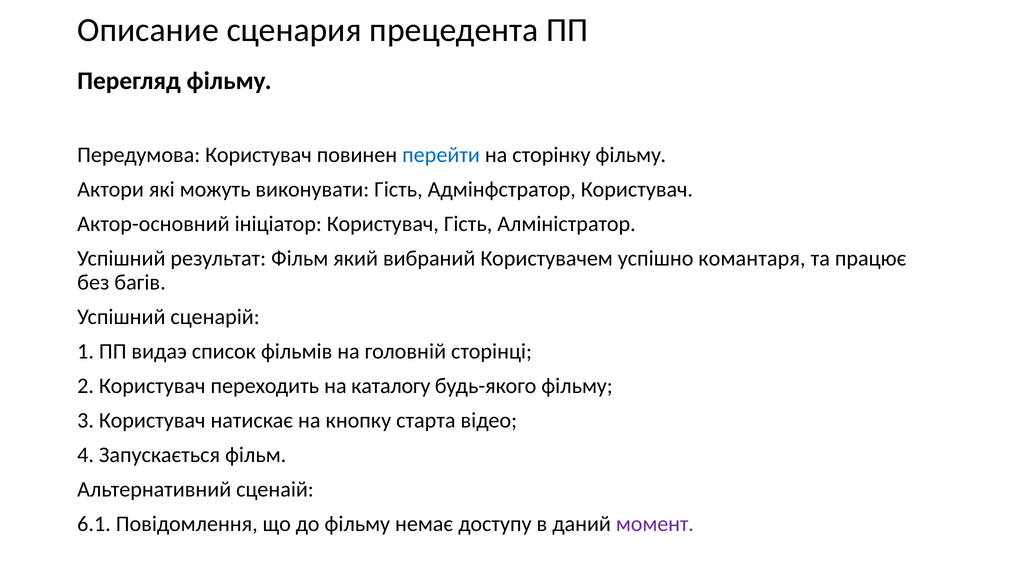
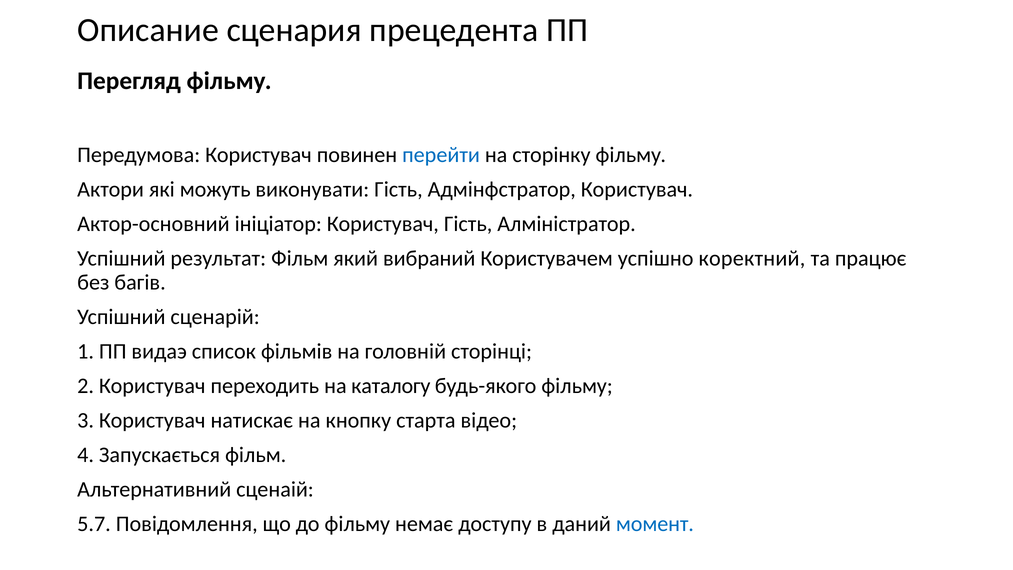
комантаря: комантаря -> коректний
6.1: 6.1 -> 5.7
момент colour: purple -> blue
